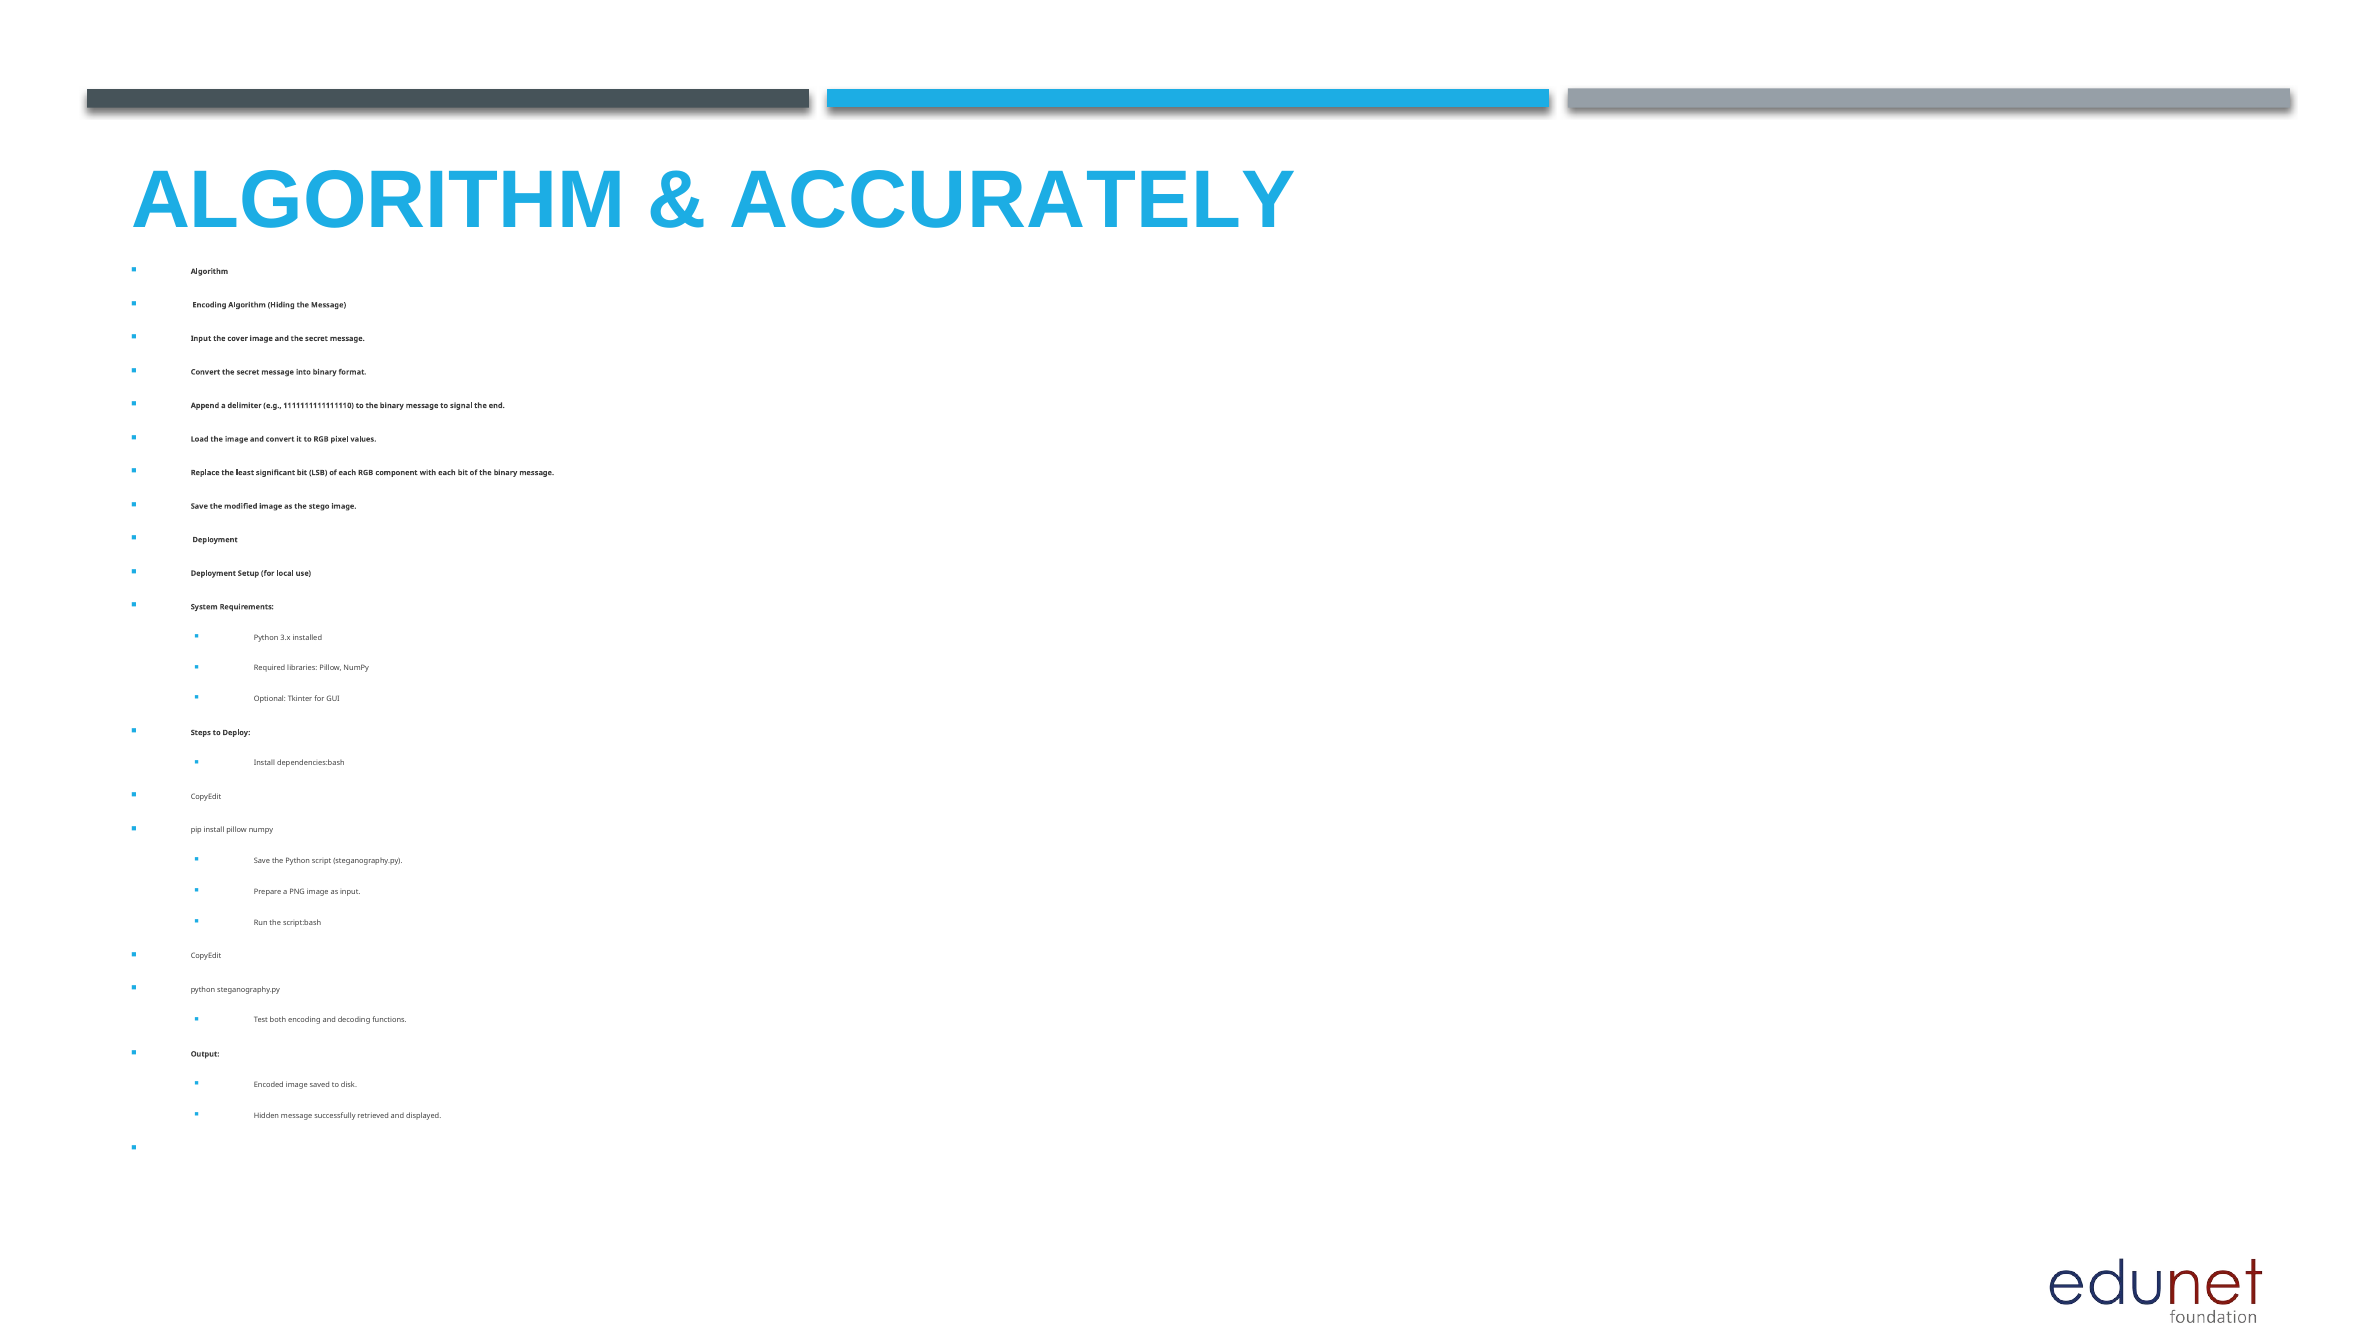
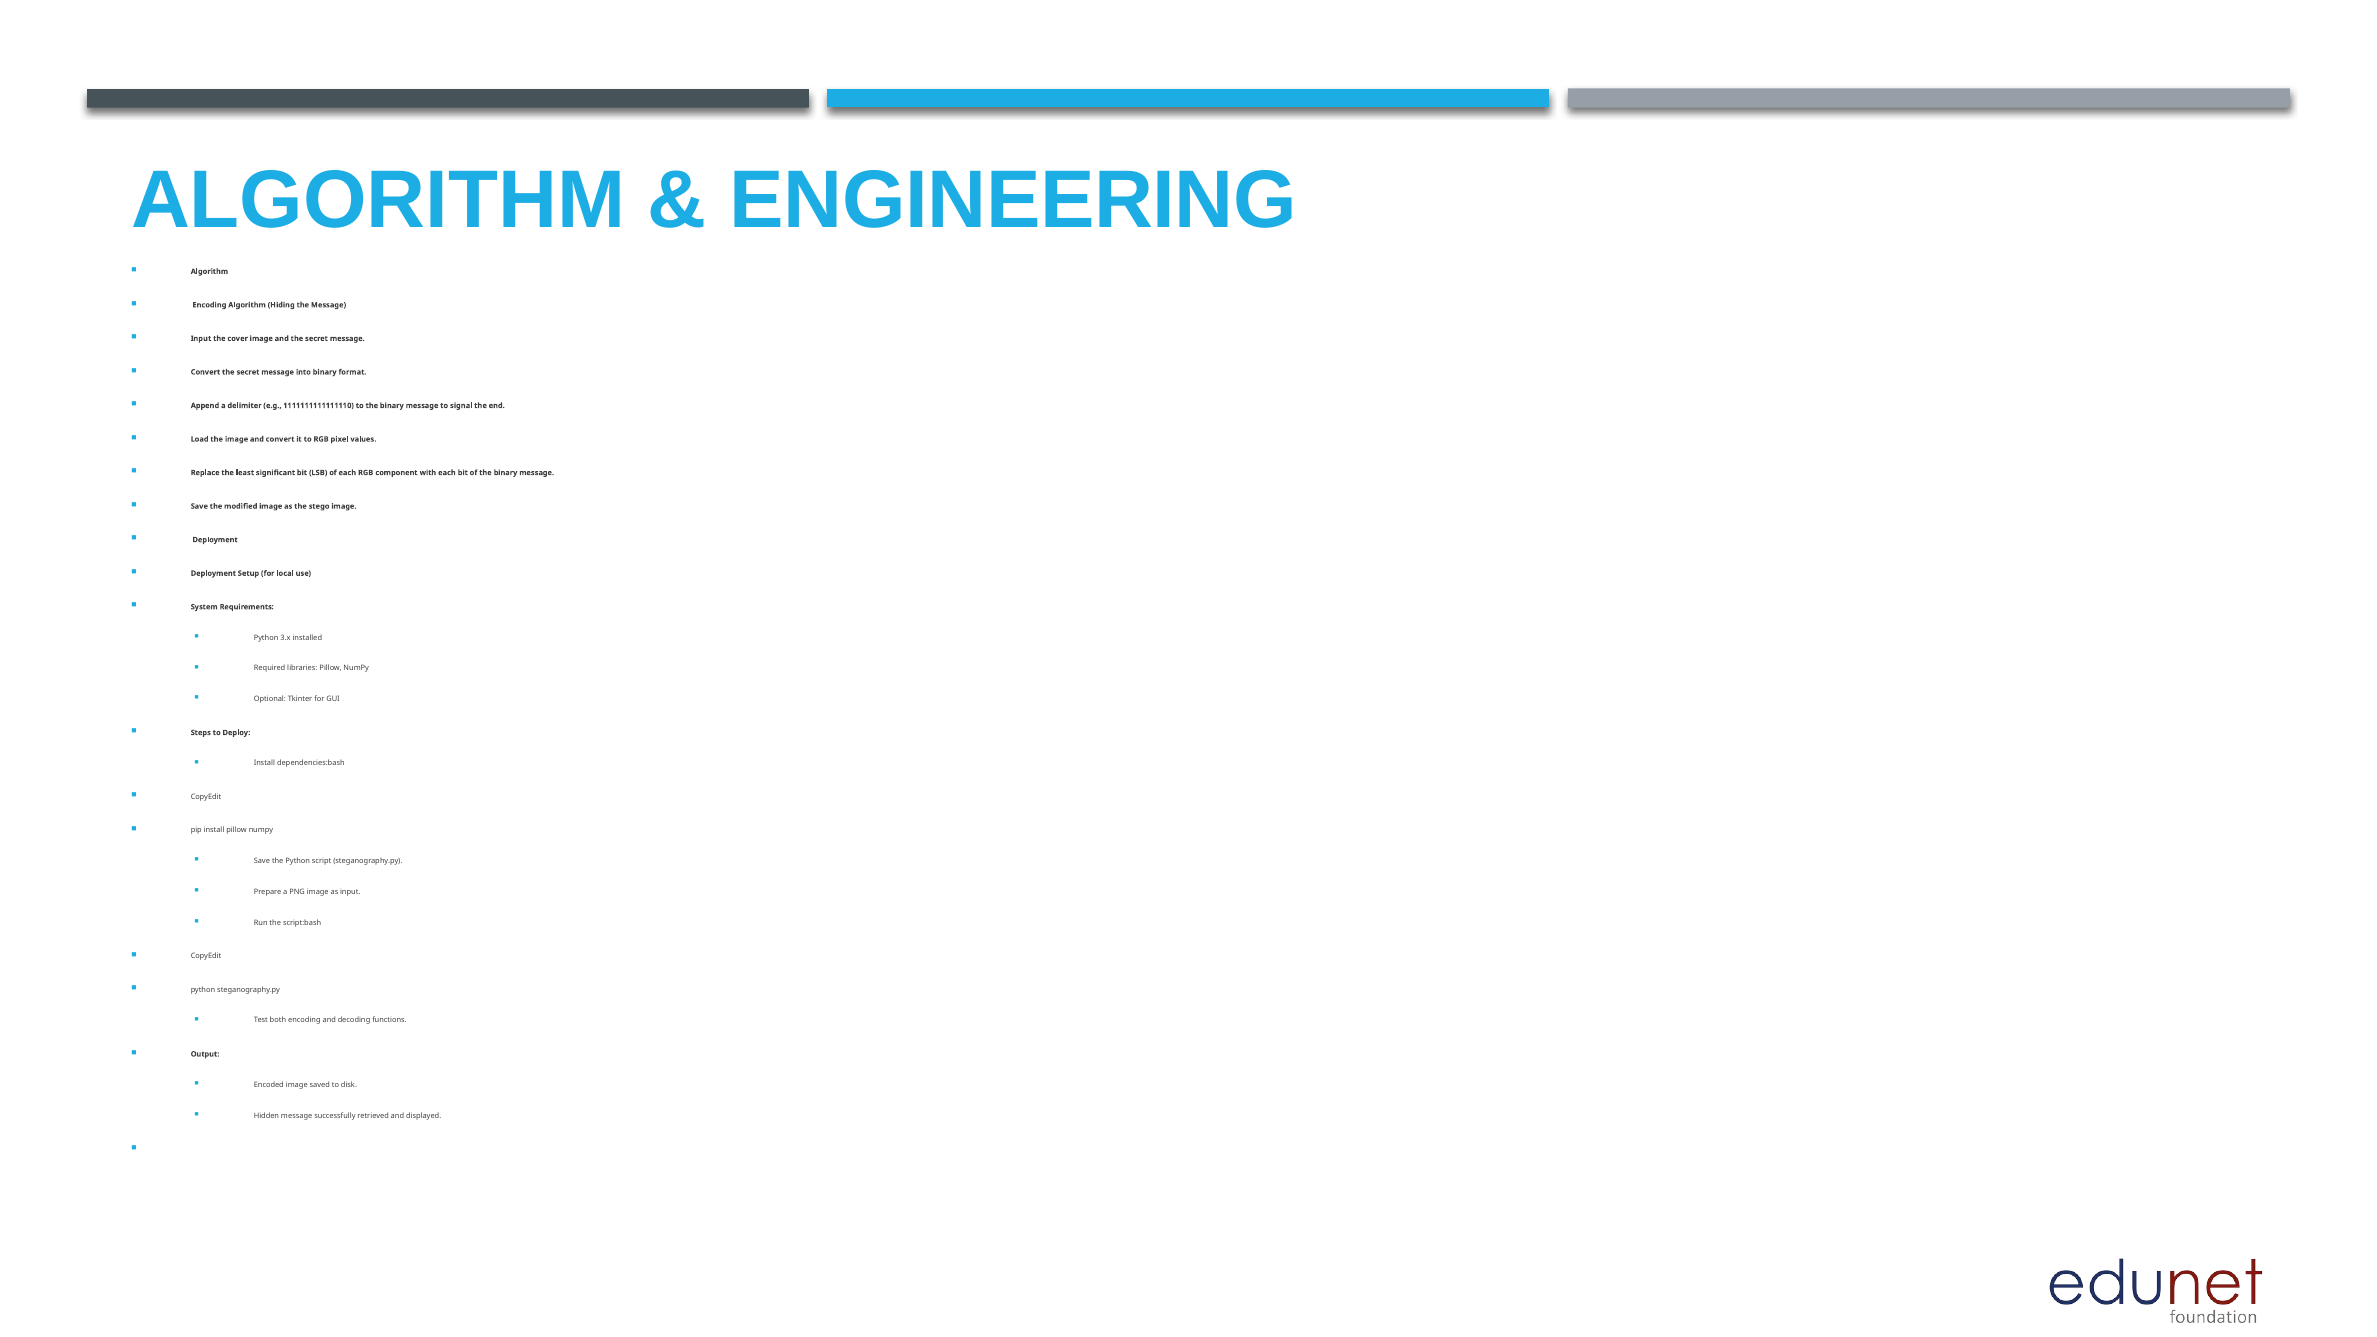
ACCURATELY: ACCURATELY -> ENGINEERING
